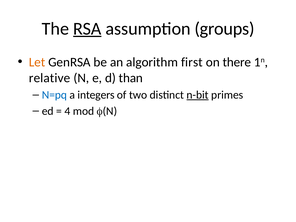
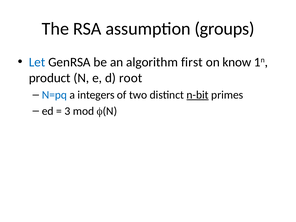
RSA underline: present -> none
Let colour: orange -> blue
there: there -> know
relative: relative -> product
than: than -> root
4: 4 -> 3
